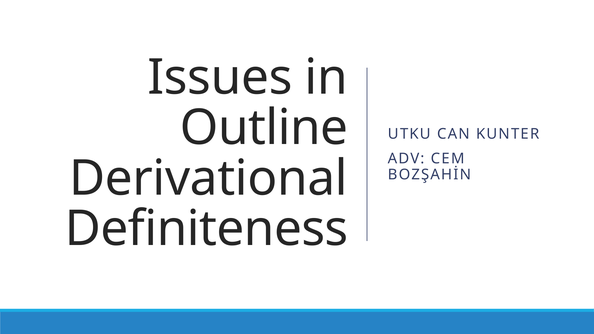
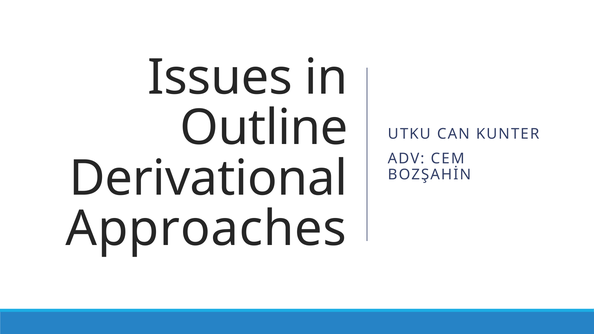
Definiteness: Definiteness -> Approaches
